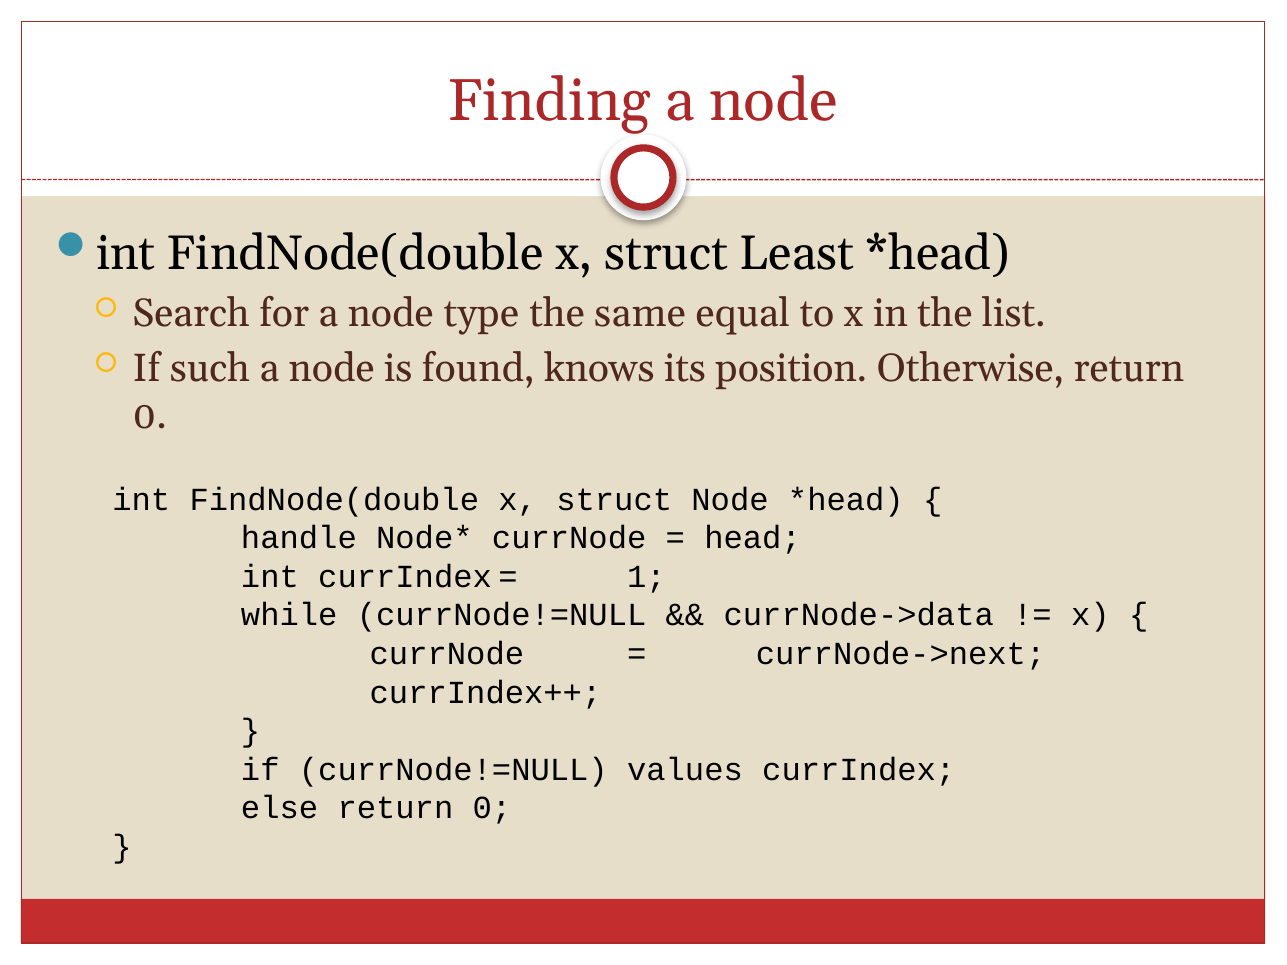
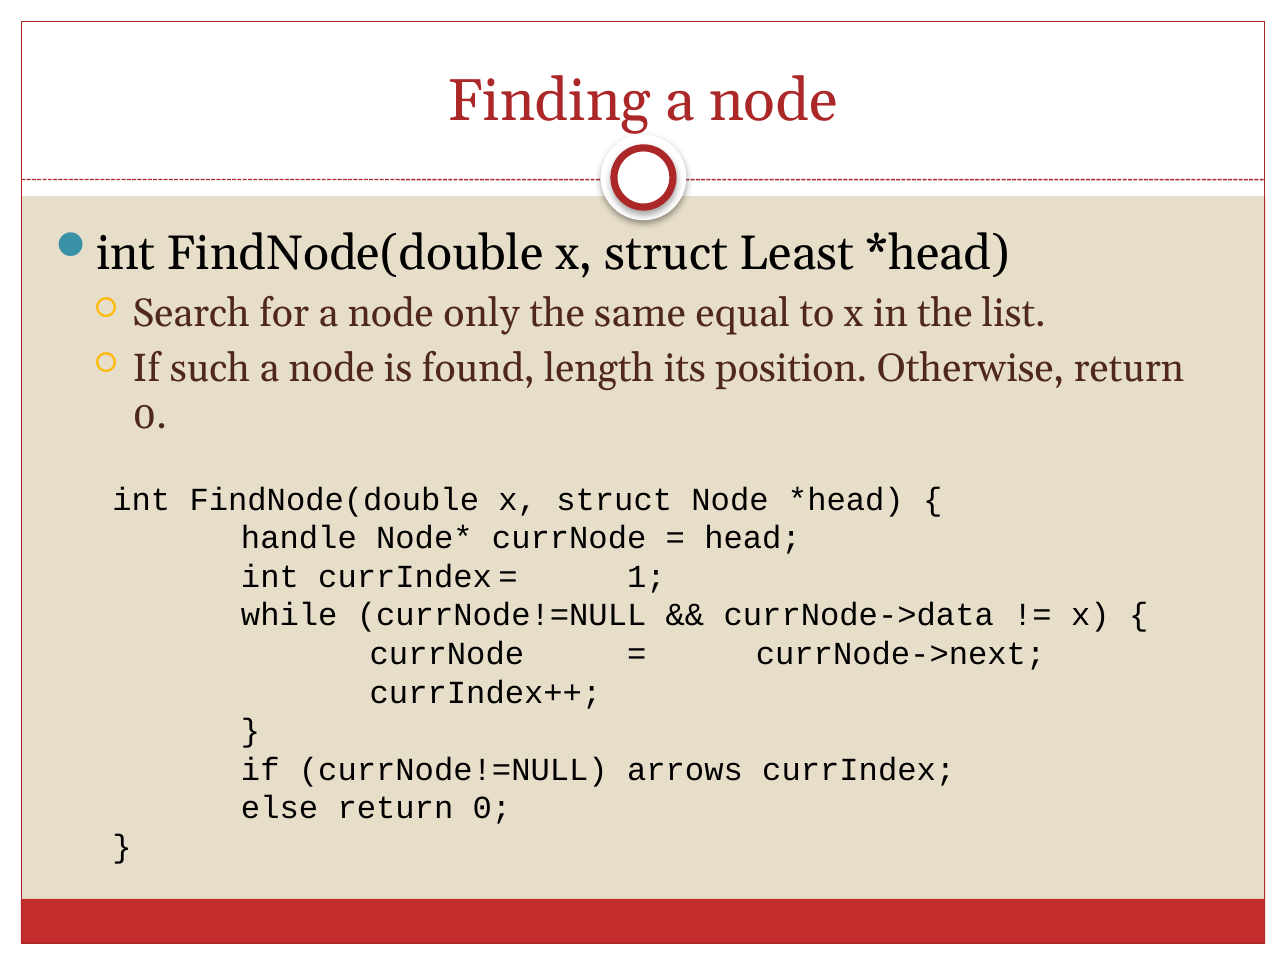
type: type -> only
knows: knows -> length
values: values -> arrows
